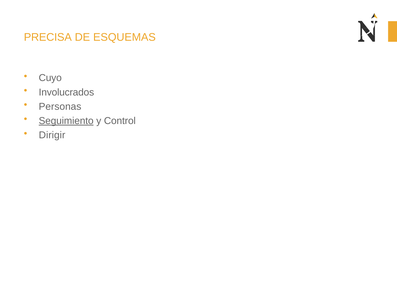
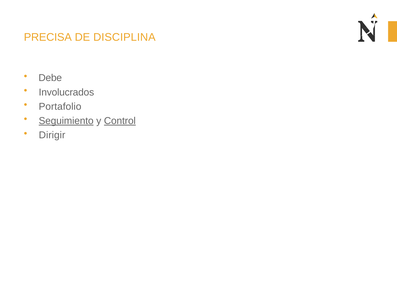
ESQUEMAS: ESQUEMAS -> DISCIPLINA
Cuyo: Cuyo -> Debe
Personas: Personas -> Portafolio
Control underline: none -> present
